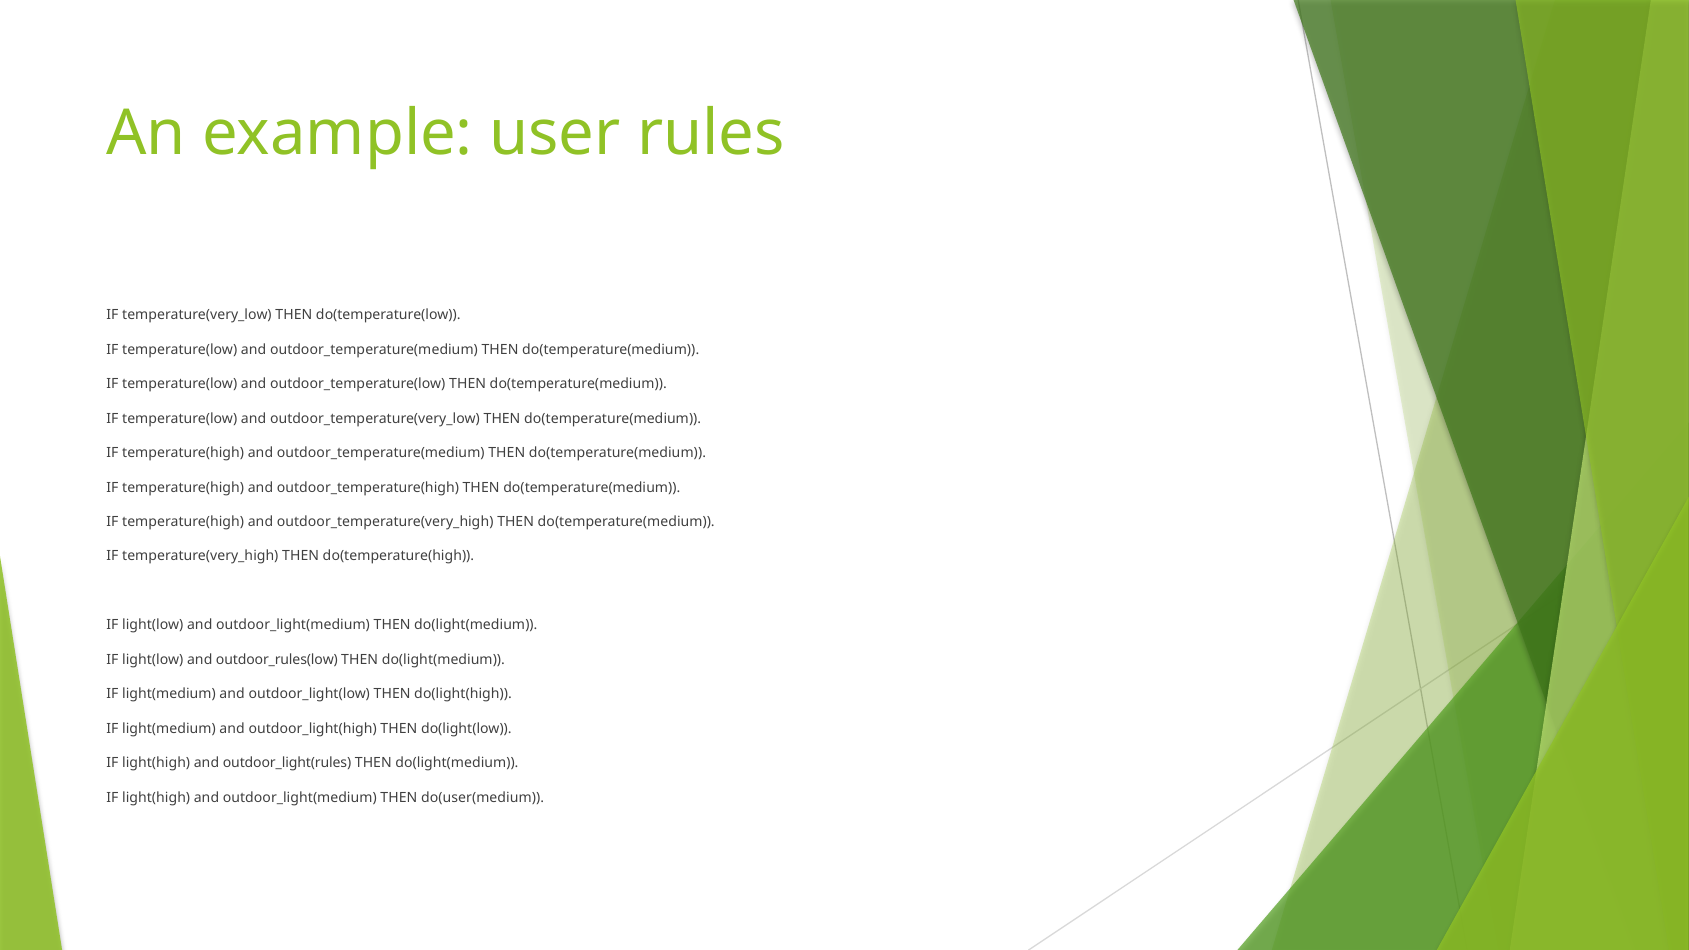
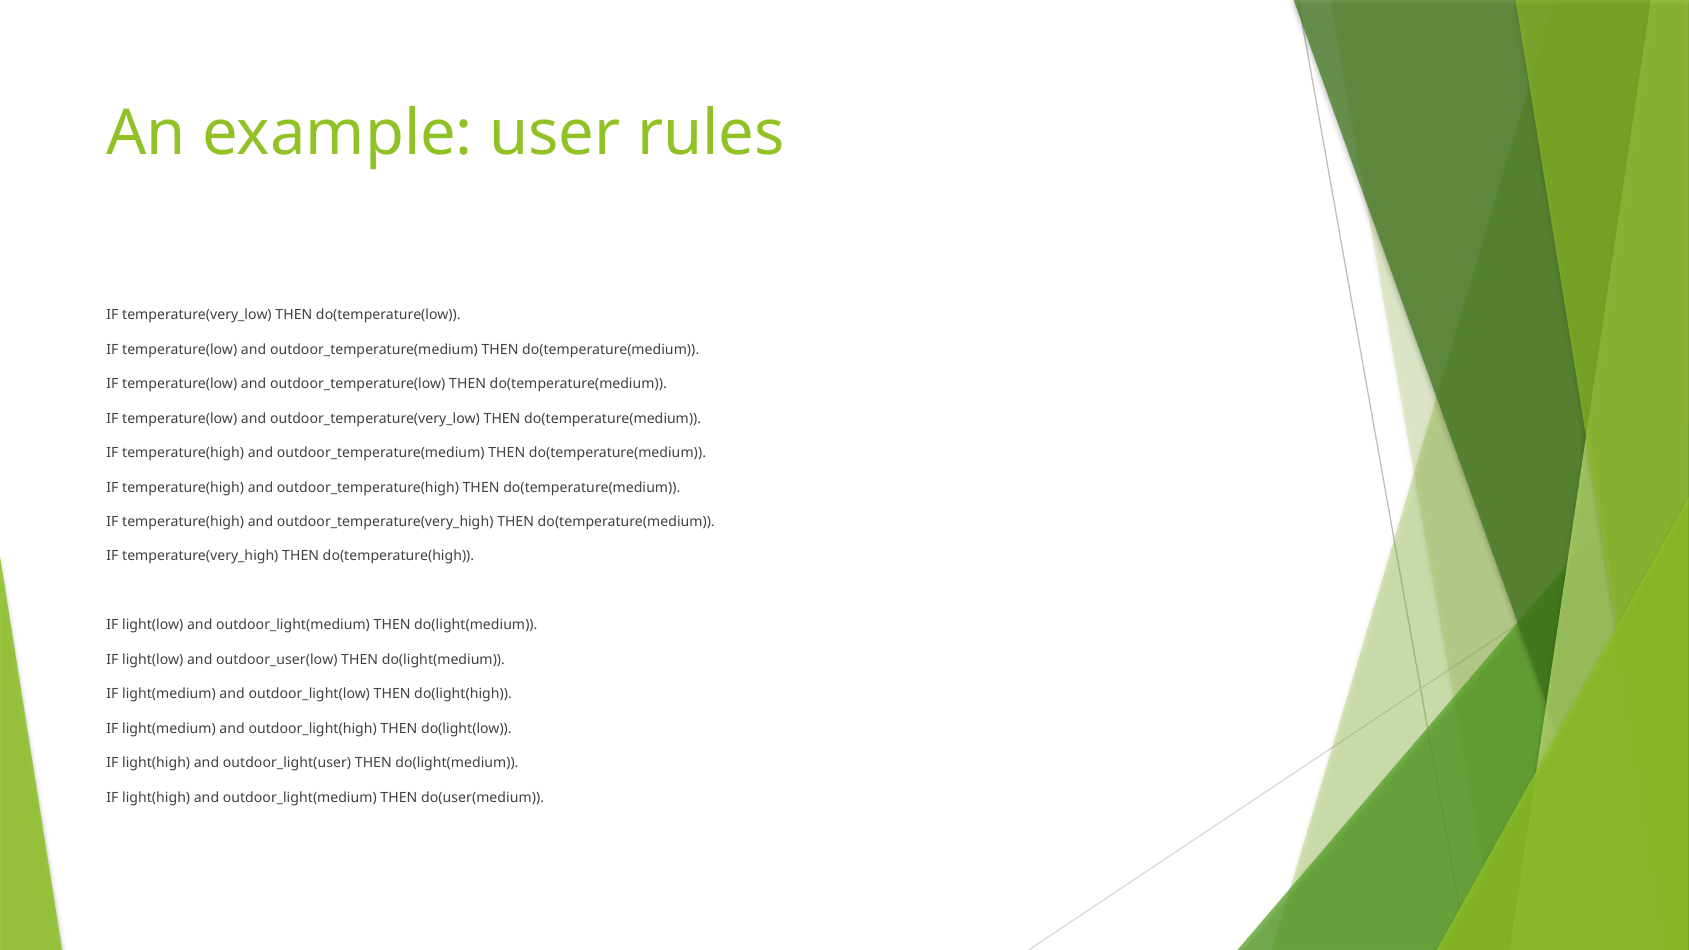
outdoor_rules(low: outdoor_rules(low -> outdoor_user(low
outdoor_light(rules: outdoor_light(rules -> outdoor_light(user
